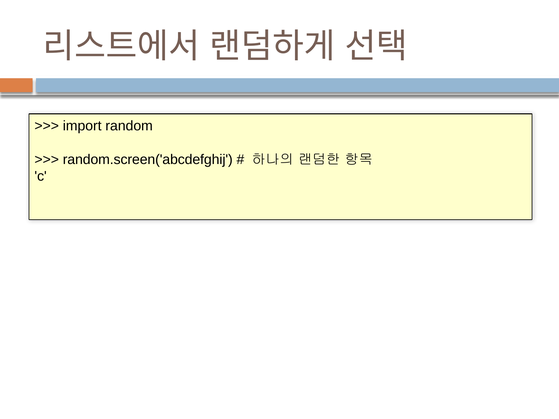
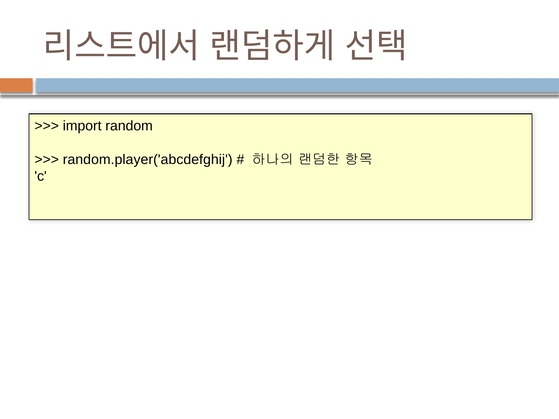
random.screen('abcdefghij: random.screen('abcdefghij -> random.player('abcdefghij
